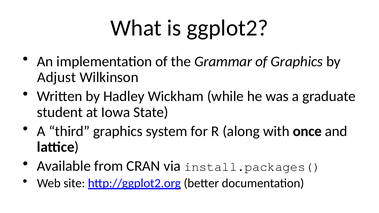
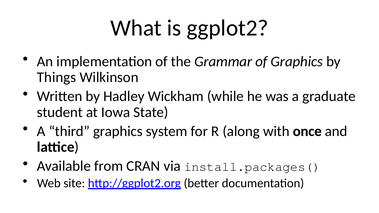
Adjust: Adjust -> Things
